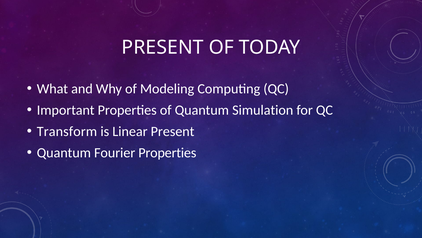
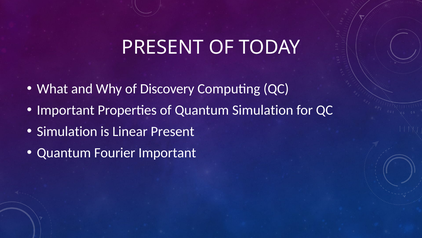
Modeling: Modeling -> Discovery
Transform at (67, 131): Transform -> Simulation
Fourier Properties: Properties -> Important
